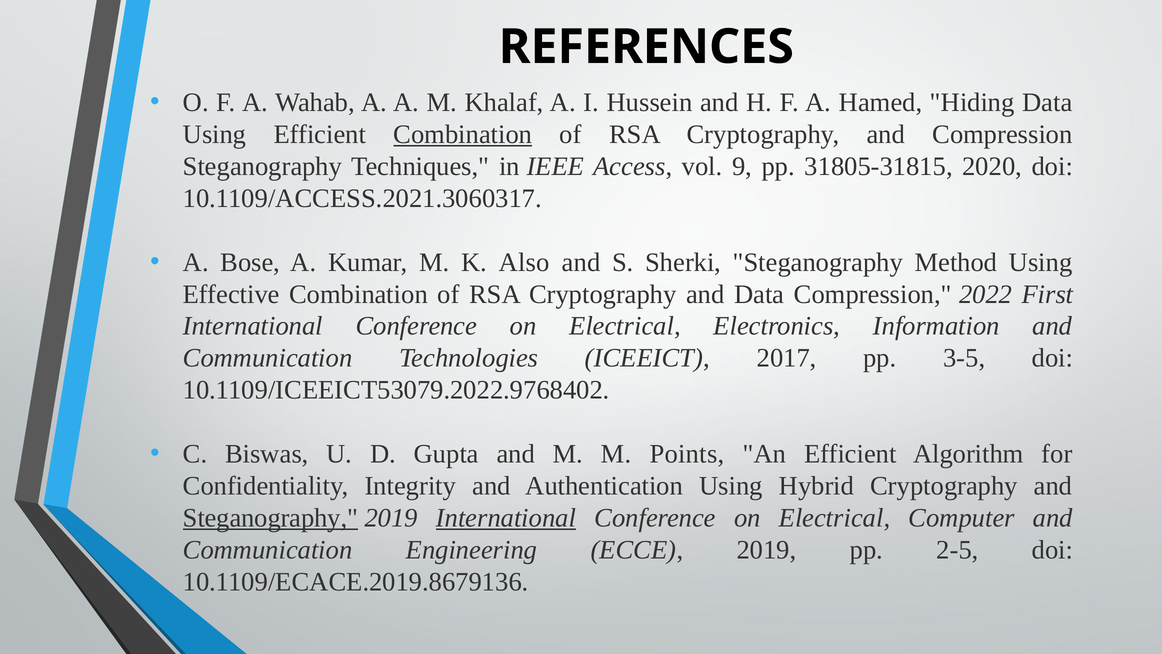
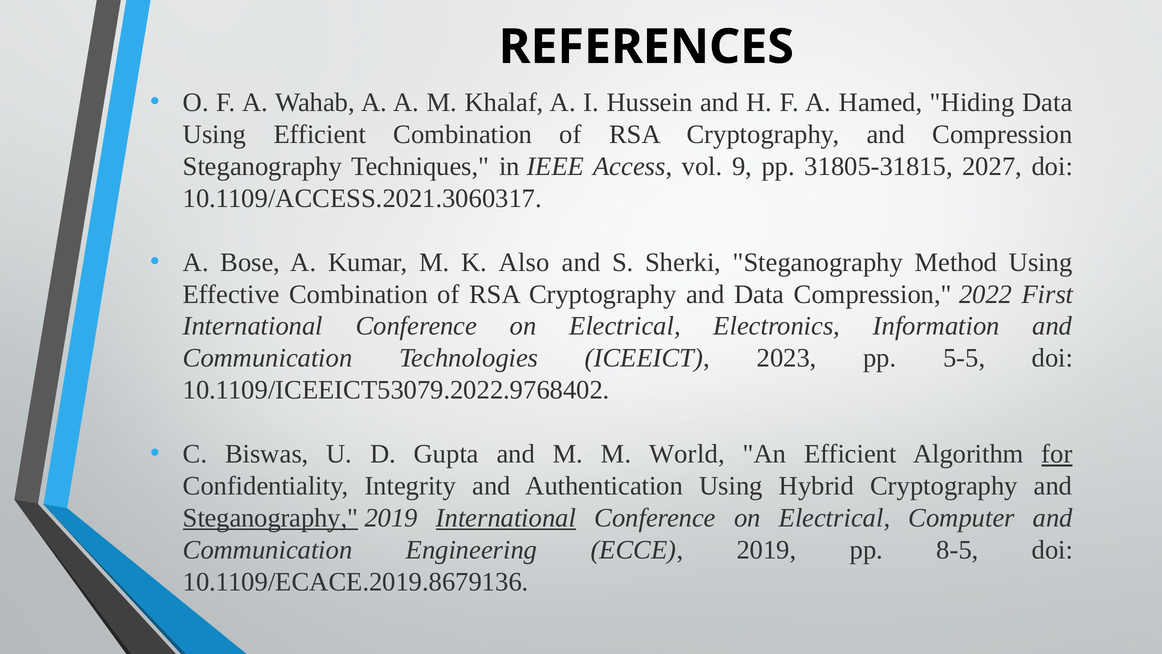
Combination at (463, 134) underline: present -> none
2020: 2020 -> 2027
2017: 2017 -> 2023
3-5: 3-5 -> 5-5
Points: Points -> World
for underline: none -> present
2-5: 2-5 -> 8-5
